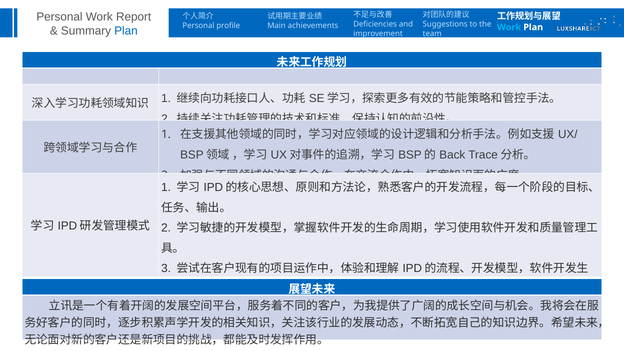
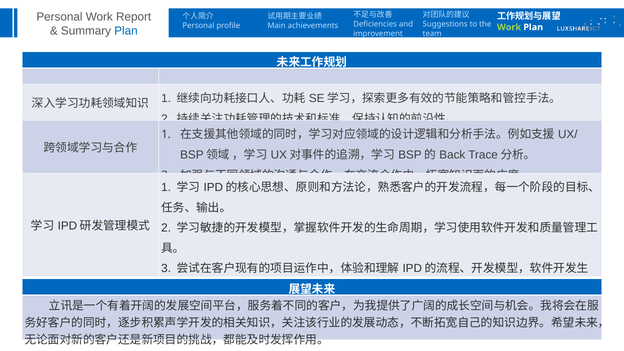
Work at (509, 27) colour: light blue -> light green
